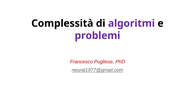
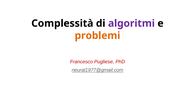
problemi colour: purple -> orange
